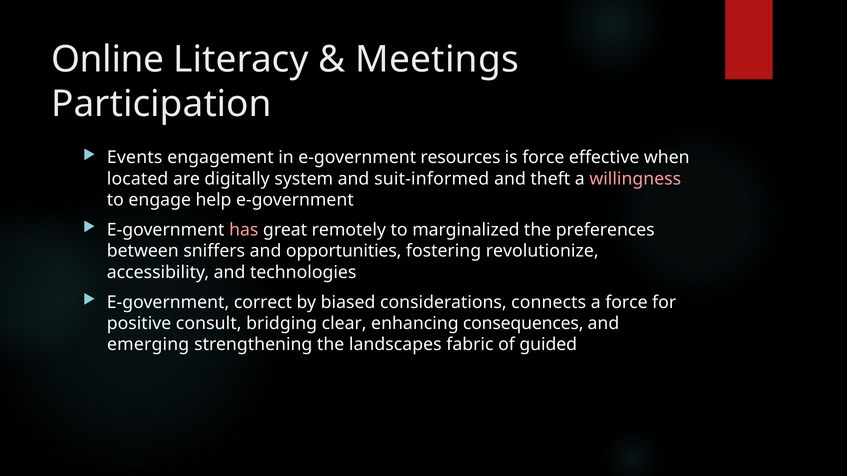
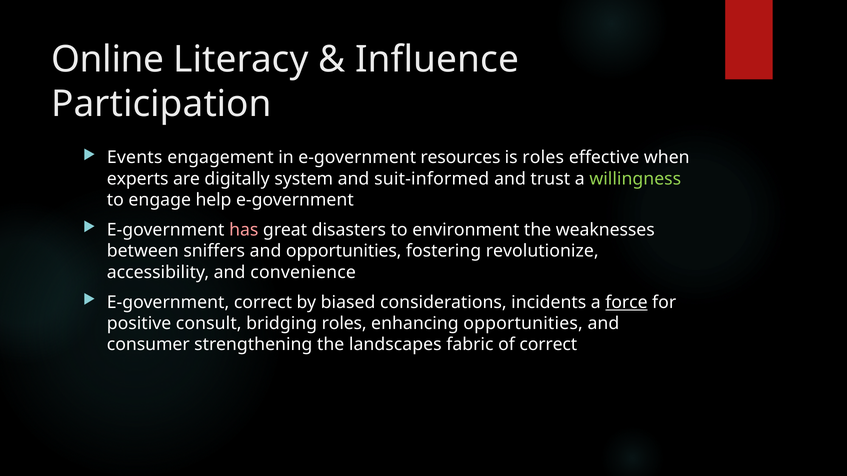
Meetings: Meetings -> Influence
is force: force -> roles
located: located -> experts
theft: theft -> trust
willingness colour: pink -> light green
remotely: remotely -> disasters
marginalized: marginalized -> environment
preferences: preferences -> weaknesses
technologies: technologies -> convenience
connects: connects -> incidents
force at (626, 303) underline: none -> present
bridging clear: clear -> roles
enhancing consequences: consequences -> opportunities
emerging: emerging -> consumer
of guided: guided -> correct
